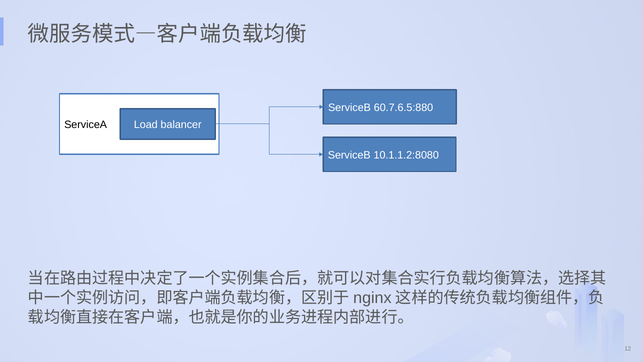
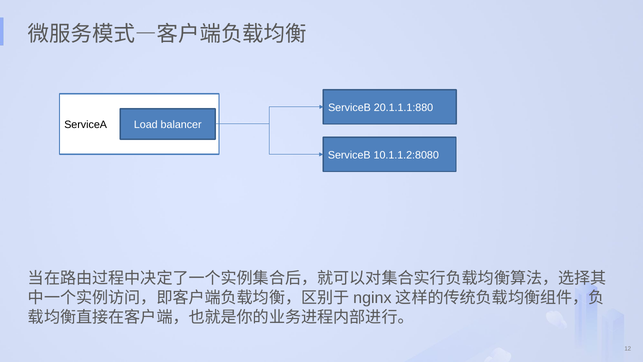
60.7.6.5:880: 60.7.6.5:880 -> 20.1.1.1:880
